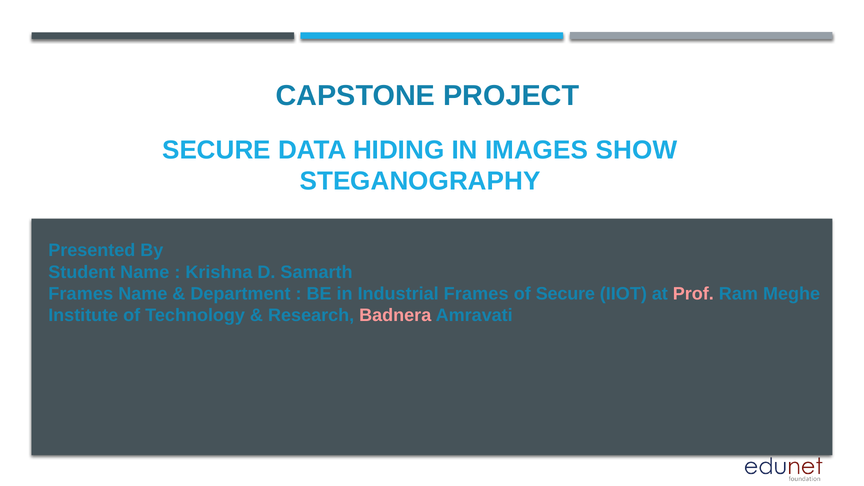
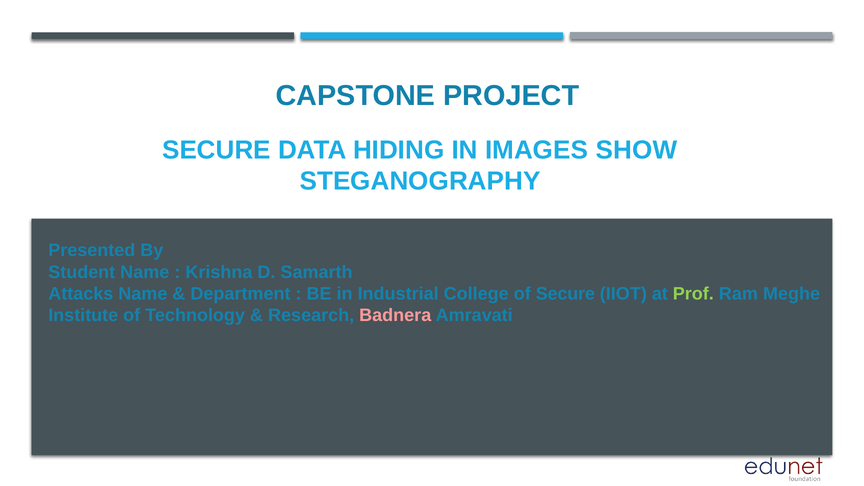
Frames at (81, 294): Frames -> Attacks
Industrial Frames: Frames -> College
Prof colour: pink -> light green
